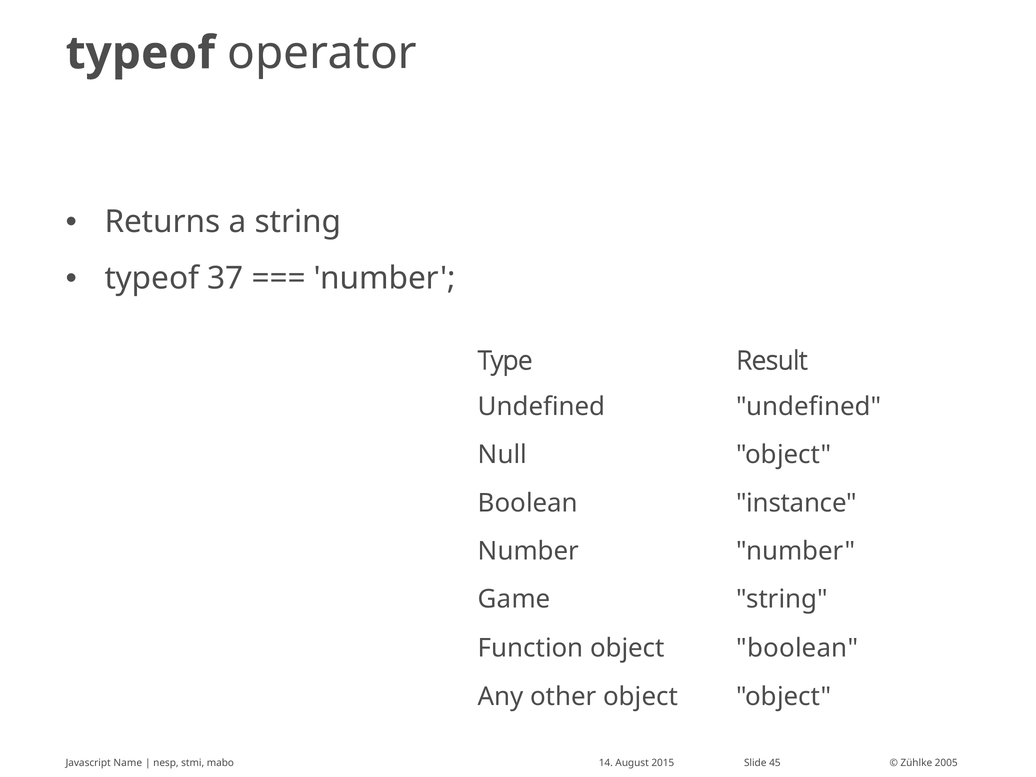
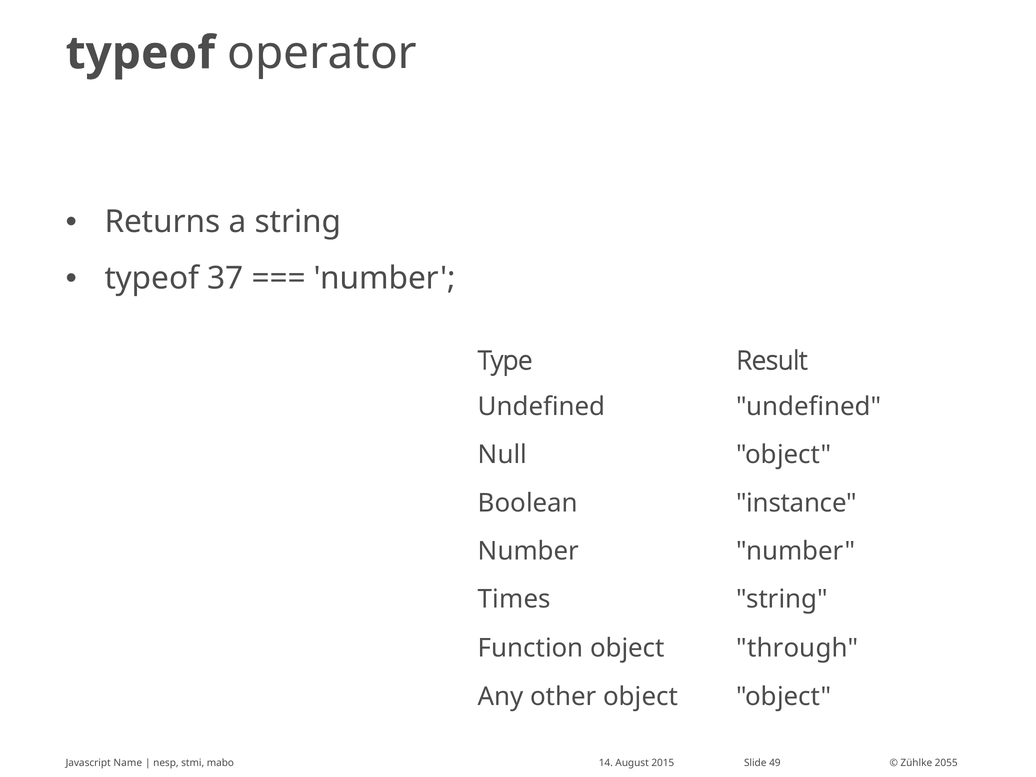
Game: Game -> Times
Function object boolean: boolean -> through
45: 45 -> 49
2005: 2005 -> 2055
